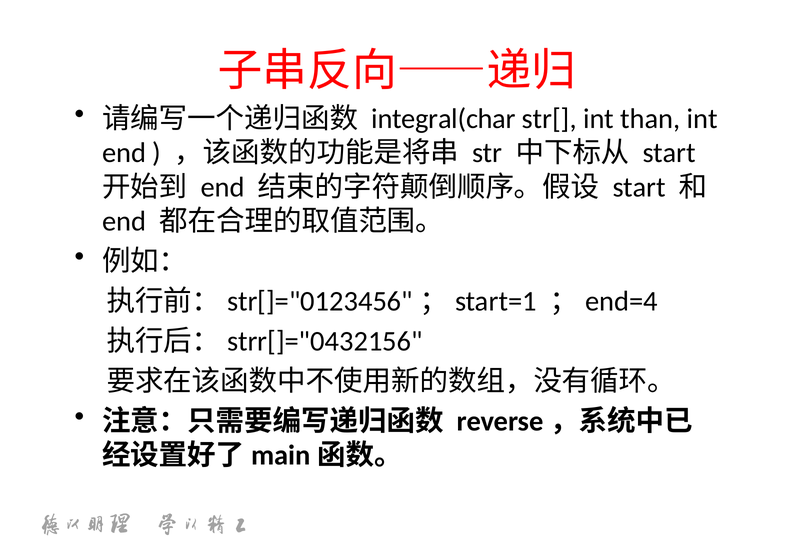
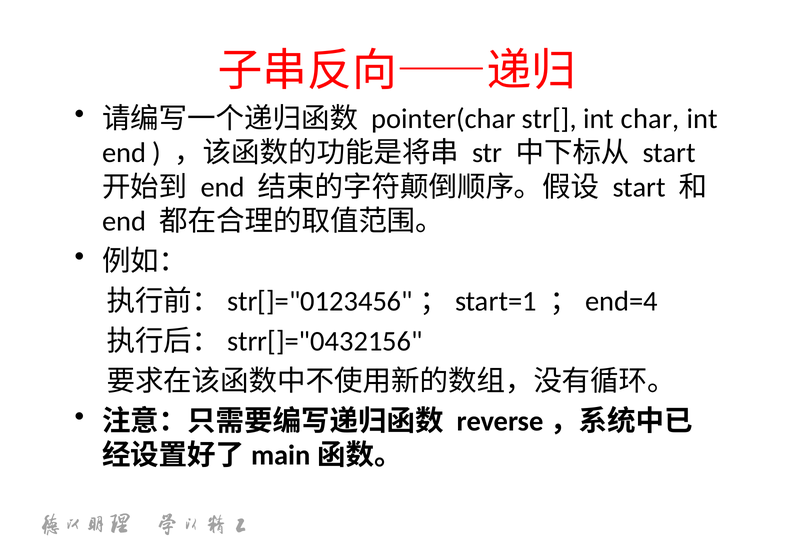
integral(char: integral(char -> pointer(char
than: than -> char
